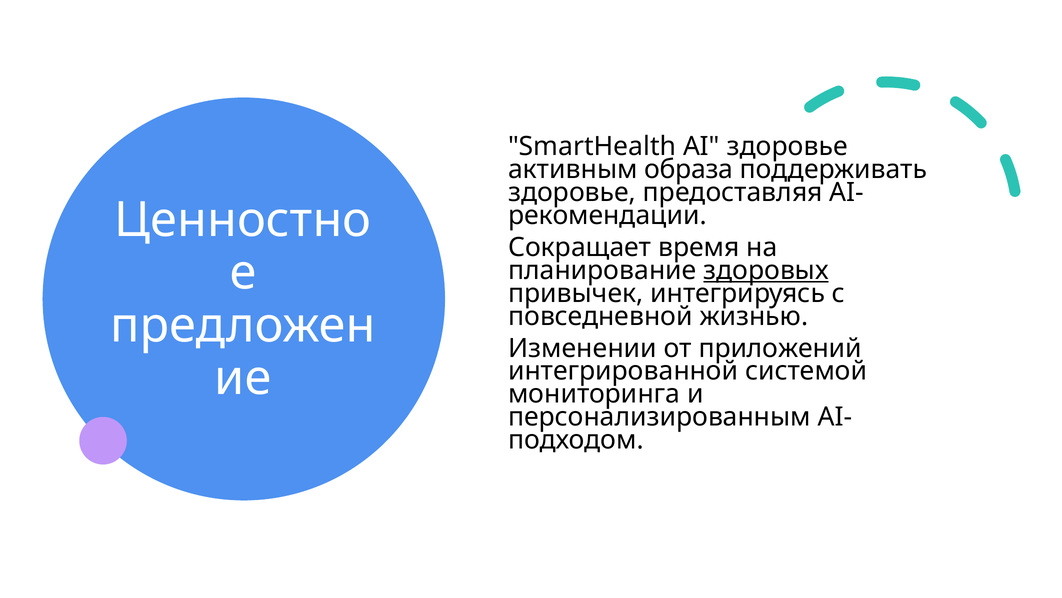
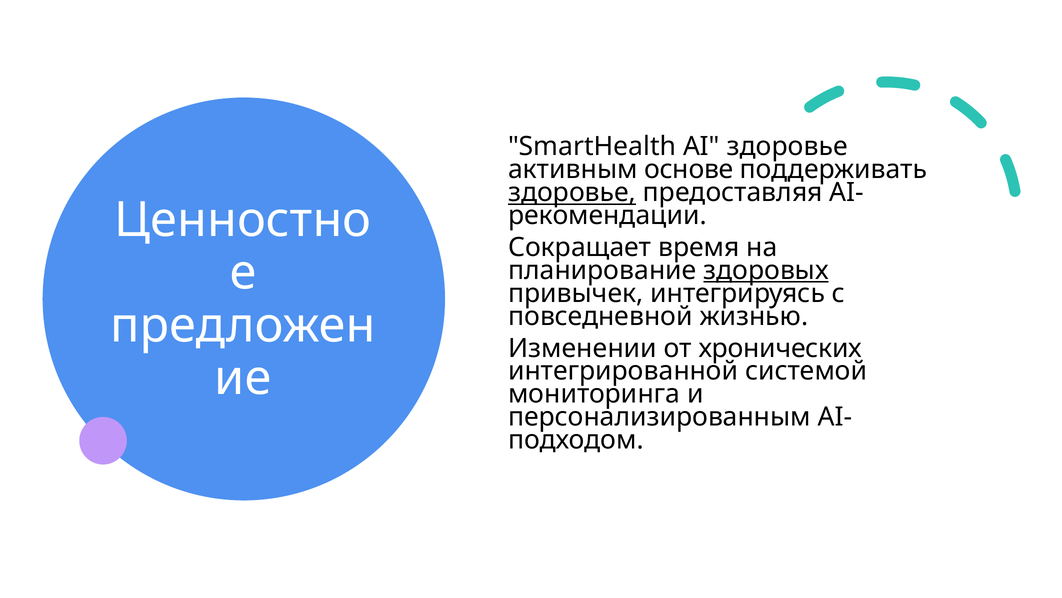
образа: образа -> основе
здоровье at (572, 192) underline: none -> present
приложений: приложений -> хронических
